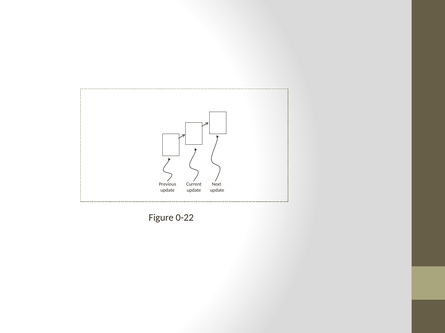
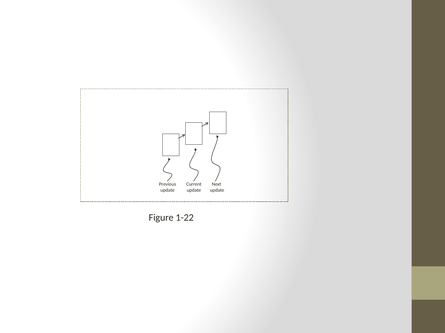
0-22: 0-22 -> 1-22
